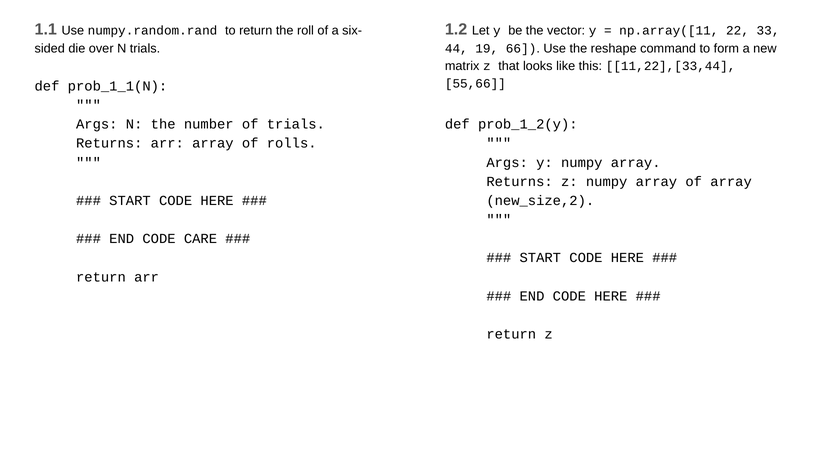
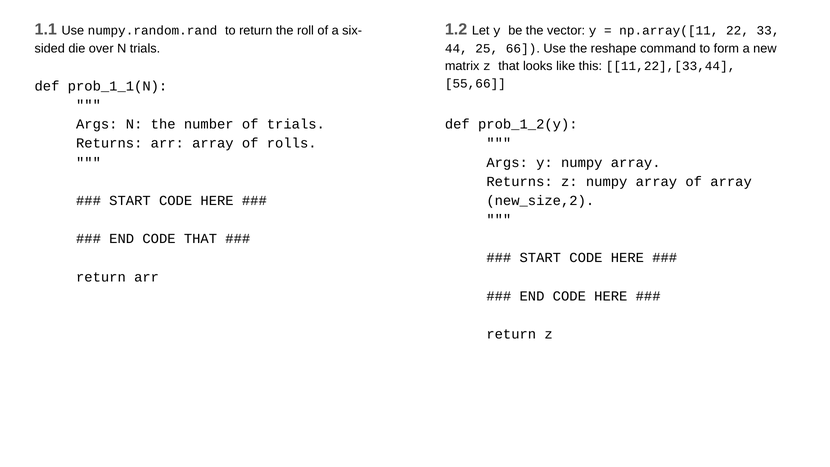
19: 19 -> 25
CODE CARE: CARE -> THAT
